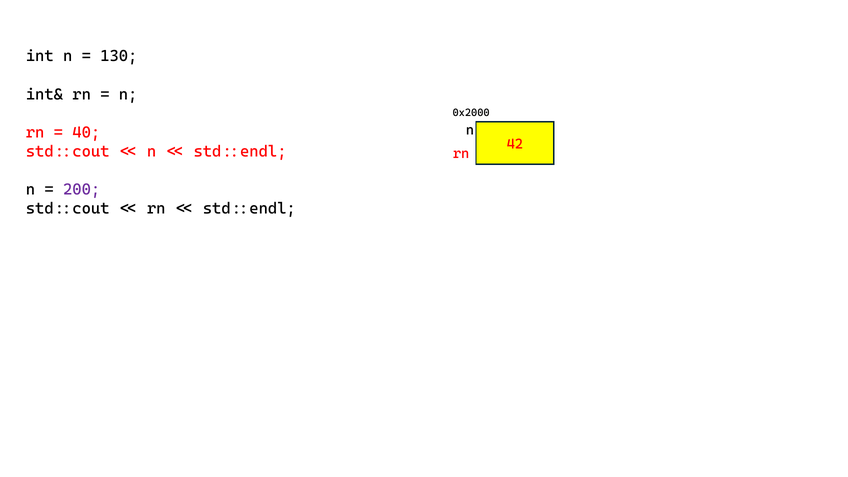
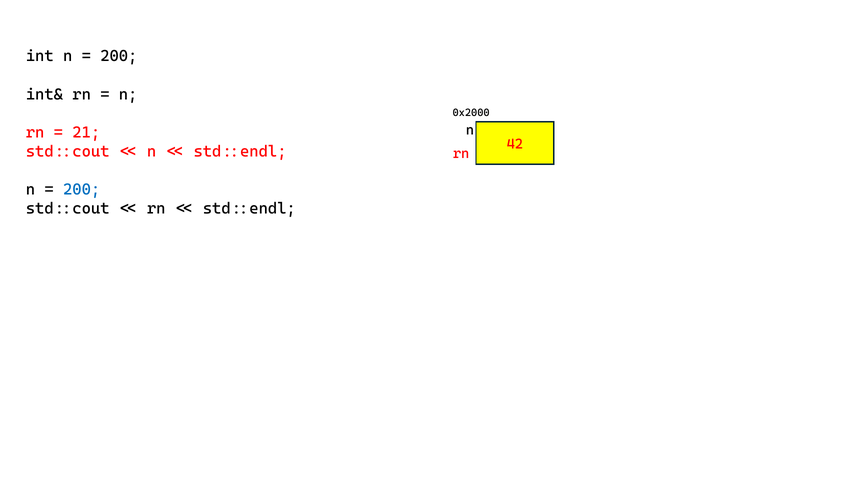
130 at (119, 56): 130 -> 200
40: 40 -> 21
200 at (82, 190) colour: purple -> blue
